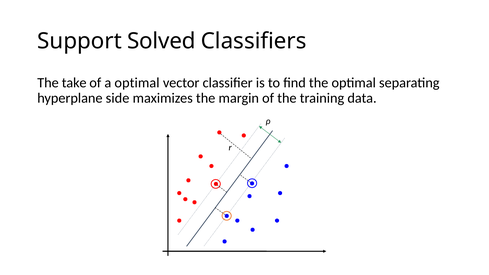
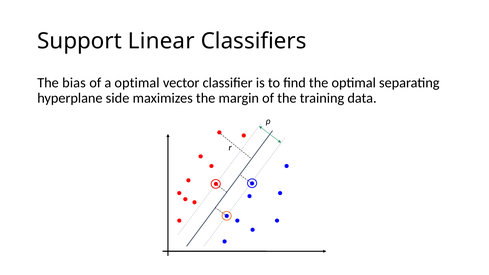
Solved: Solved -> Linear
take: take -> bias
